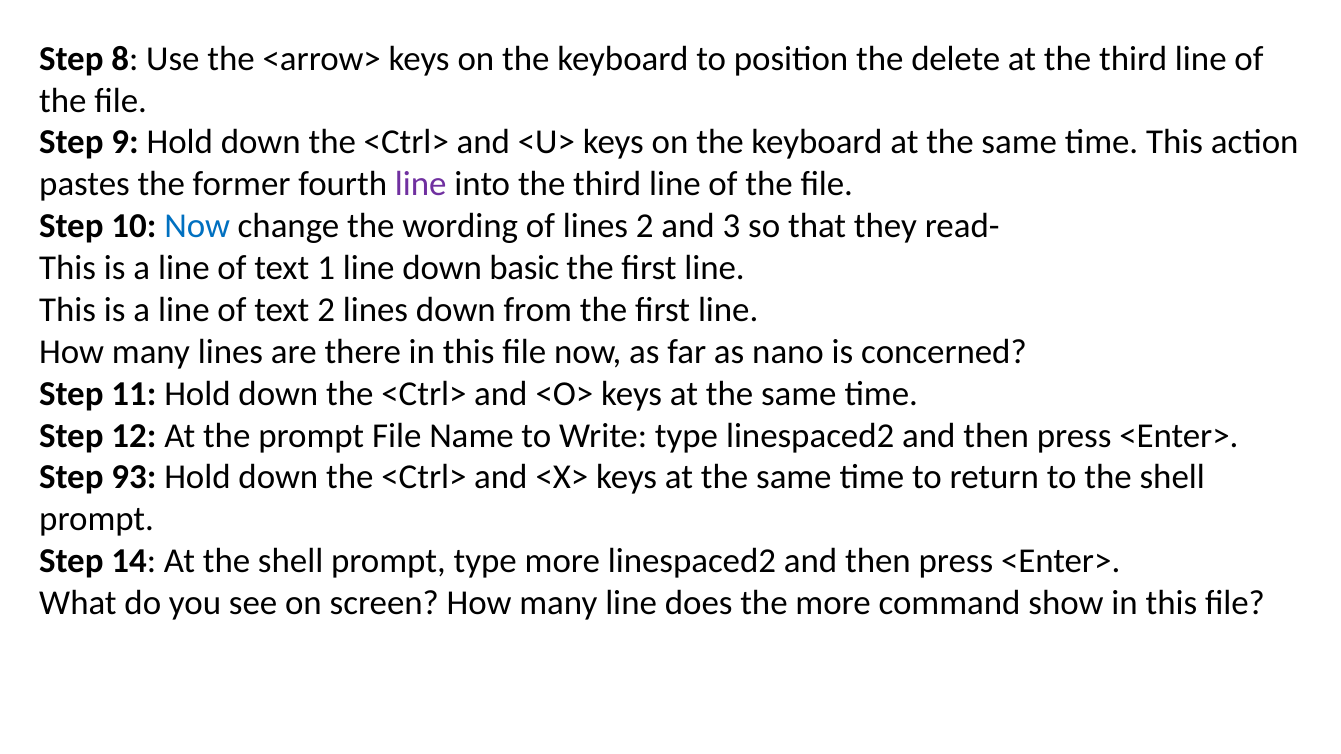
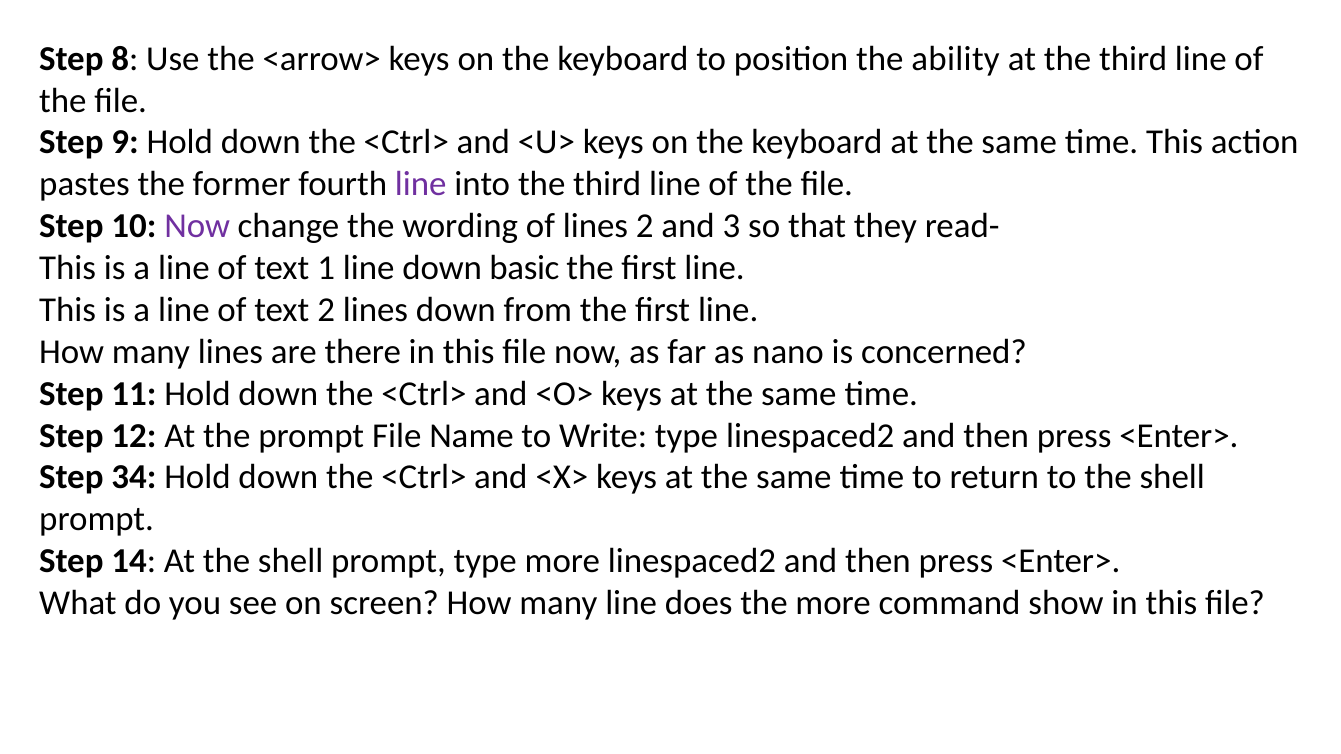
delete: delete -> ability
Now at (197, 226) colour: blue -> purple
93: 93 -> 34
